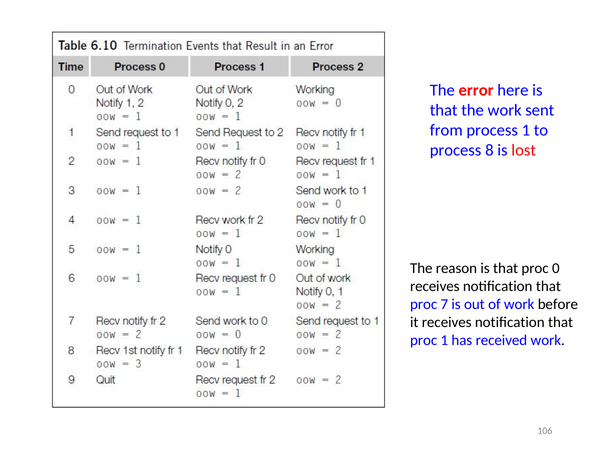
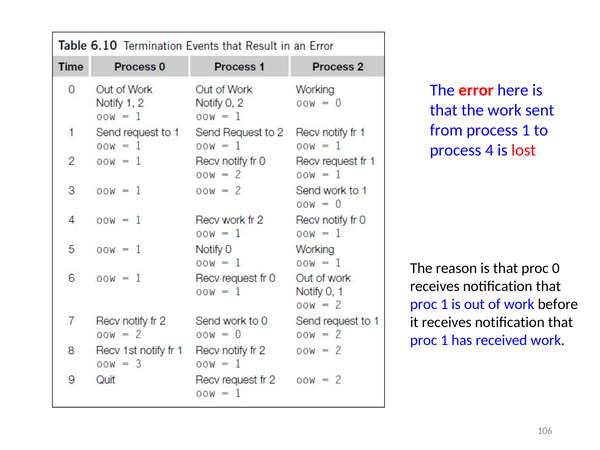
8: 8 -> 4
7 at (444, 304): 7 -> 1
